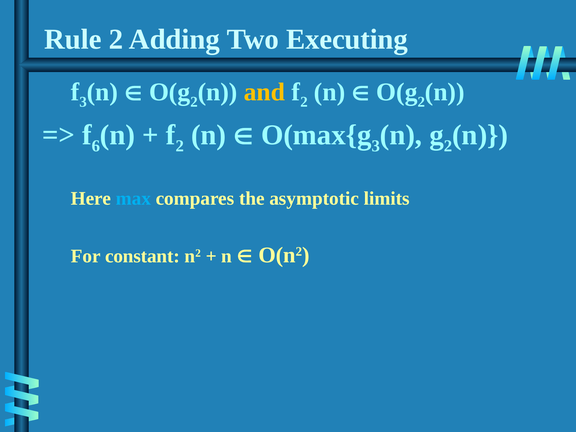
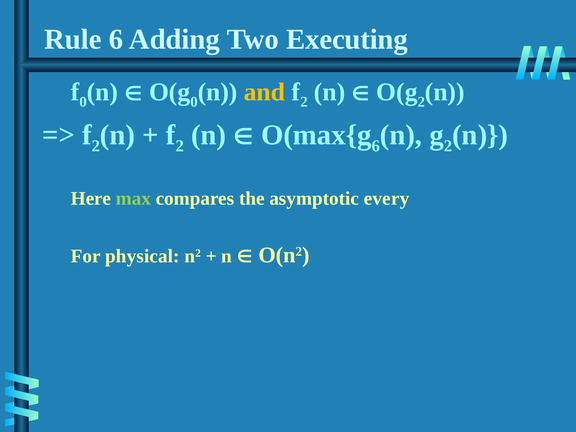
Rule 2: 2 -> 6
3 at (83, 102): 3 -> 0
2 at (194, 102): 2 -> 0
6 at (96, 146): 6 -> 2
3 at (376, 146): 3 -> 6
max colour: light blue -> light green
limits: limits -> every
constant: constant -> physical
